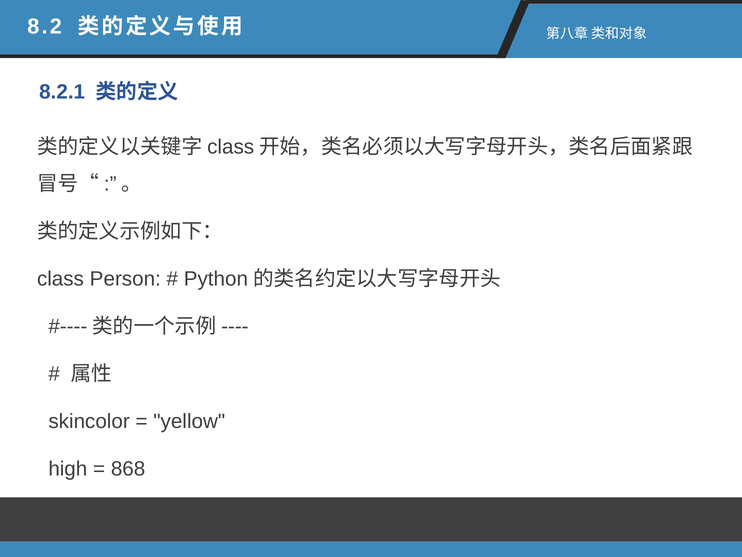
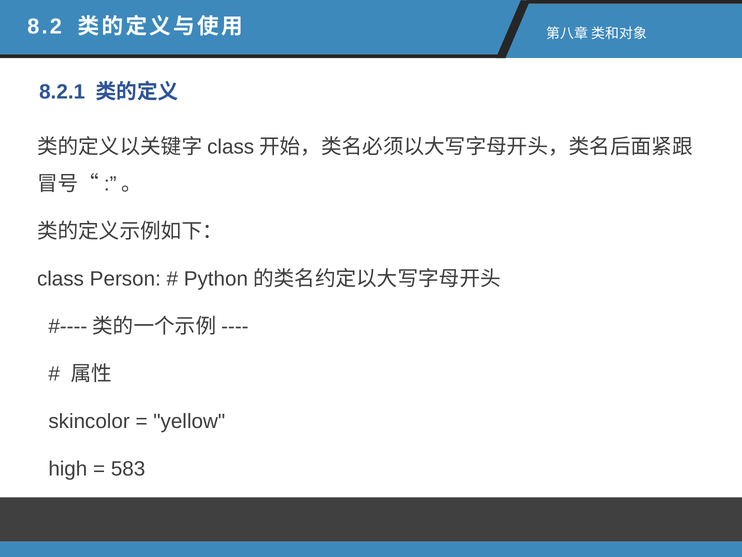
868: 868 -> 583
